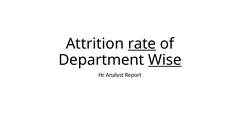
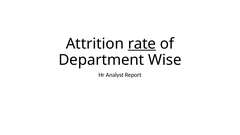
Wise underline: present -> none
